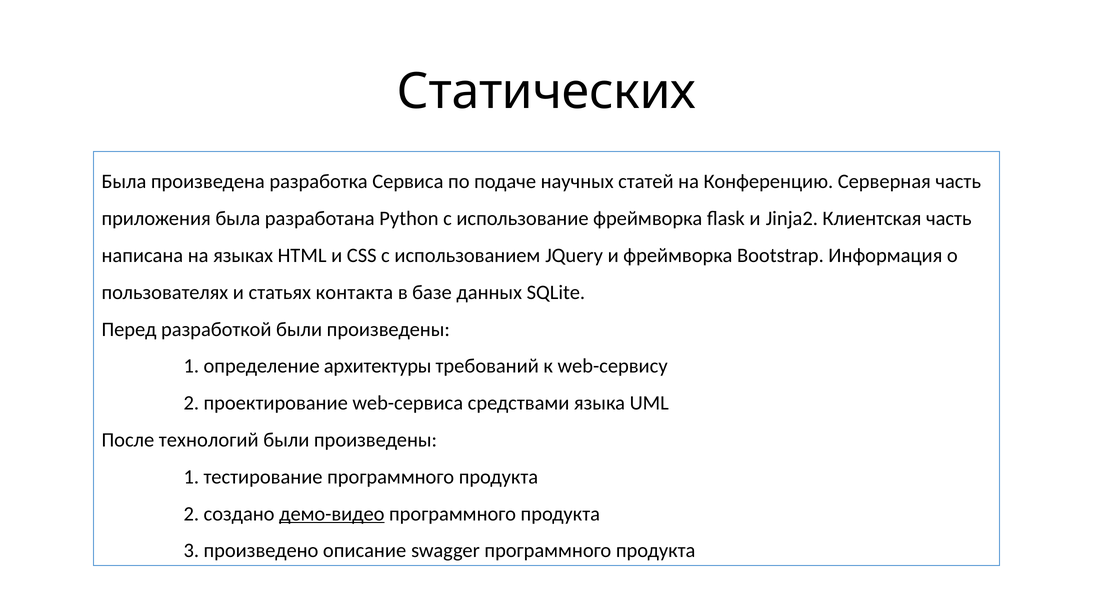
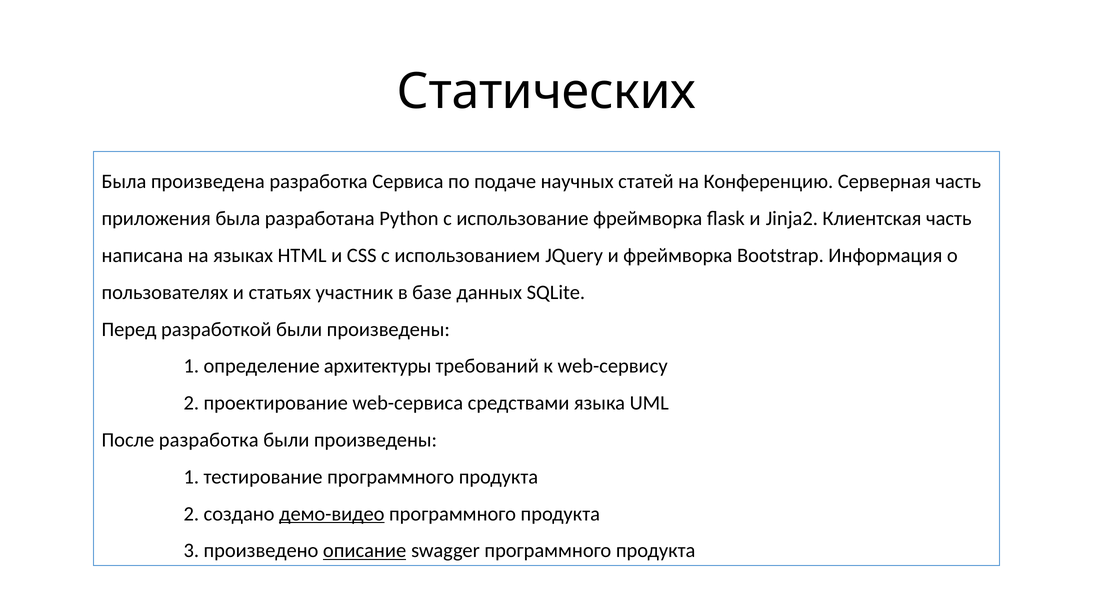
контакта: контакта -> участник
После технологий: технологий -> разработка
описание underline: none -> present
